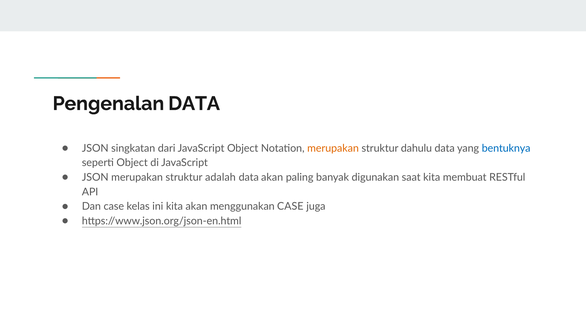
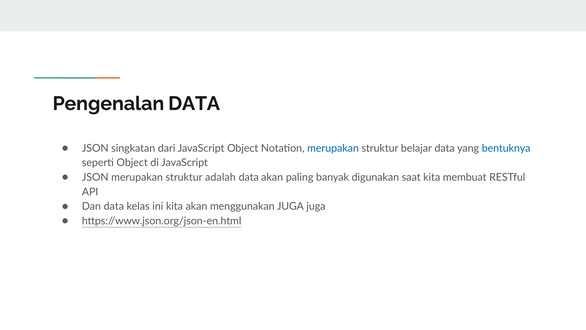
merupakan at (333, 148) colour: orange -> blue
dahulu: dahulu -> belajar
Dan case: case -> data
menggunakan CASE: CASE -> JUGA
